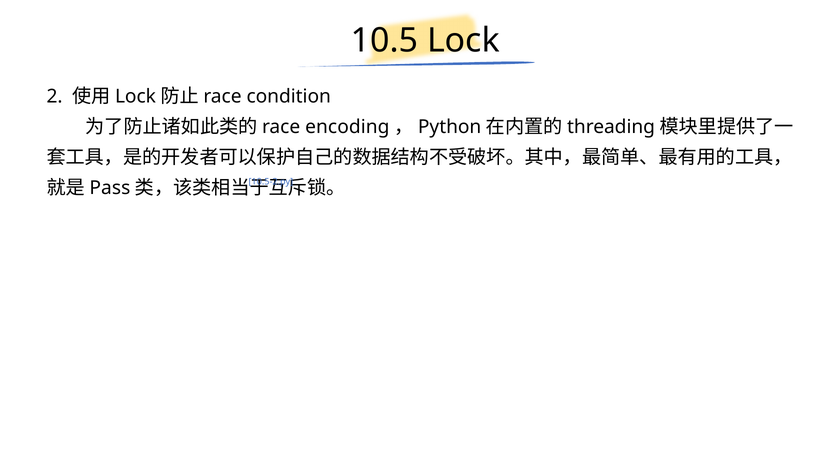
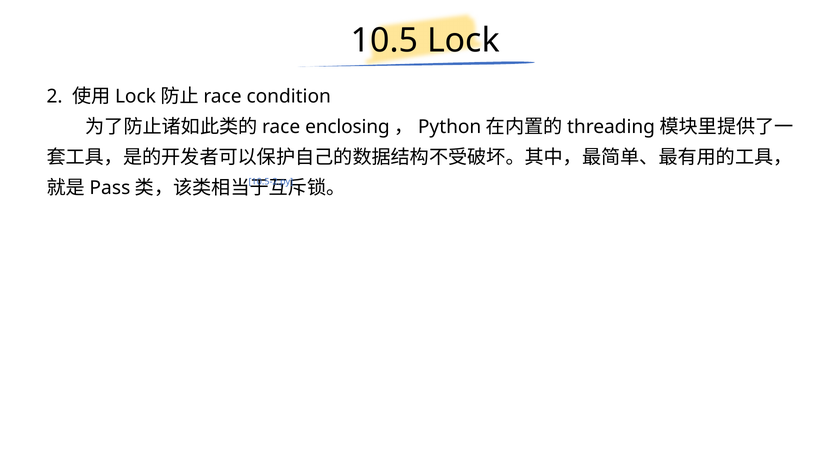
encoding: encoding -> enclosing
